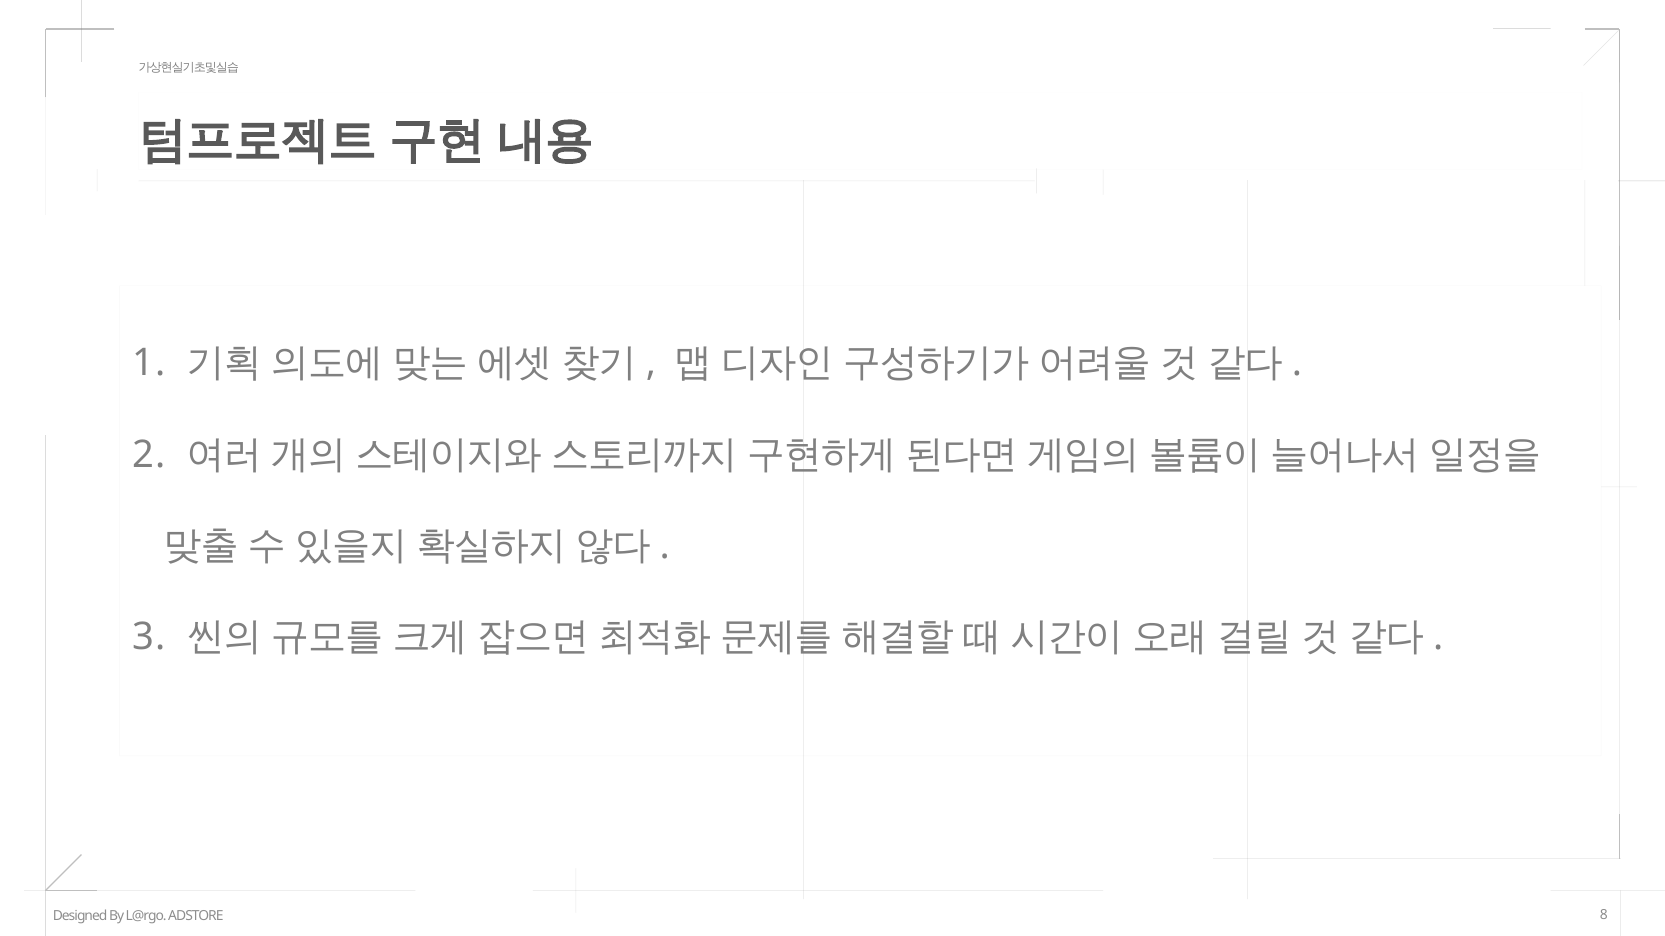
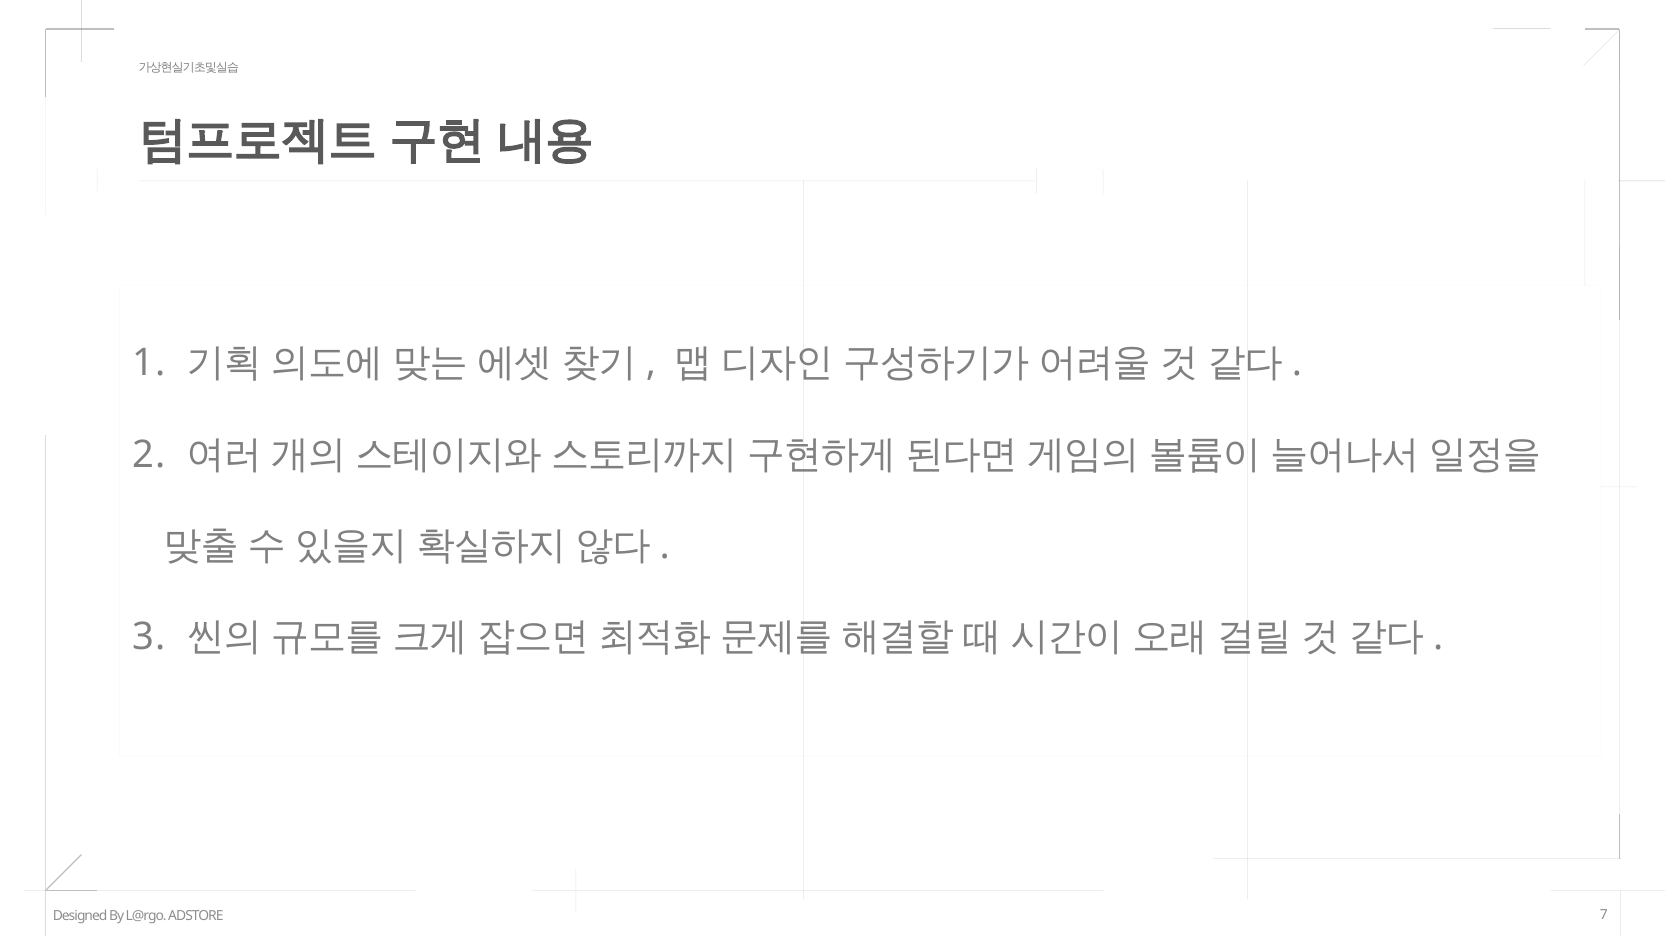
8: 8 -> 7
